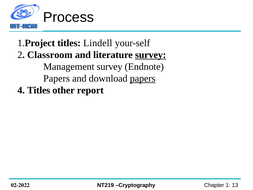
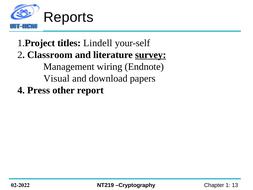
Process: Process -> Reports
Management survey: survey -> wiring
Papers at (57, 78): Papers -> Visual
papers at (143, 78) underline: present -> none
4 Titles: Titles -> Press
